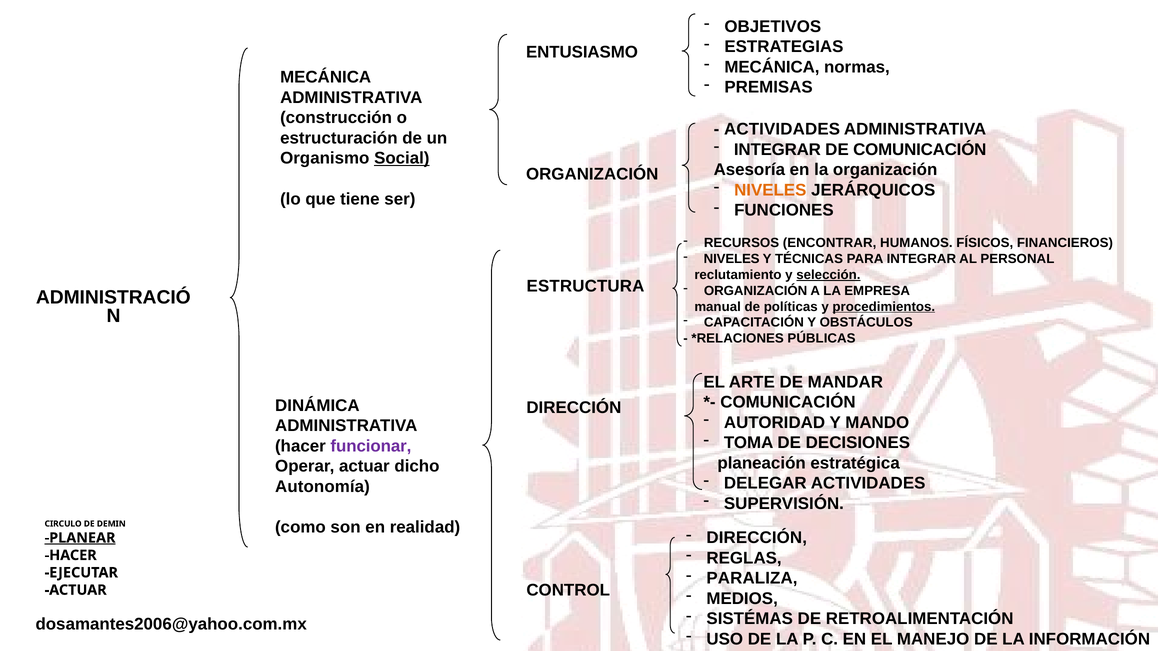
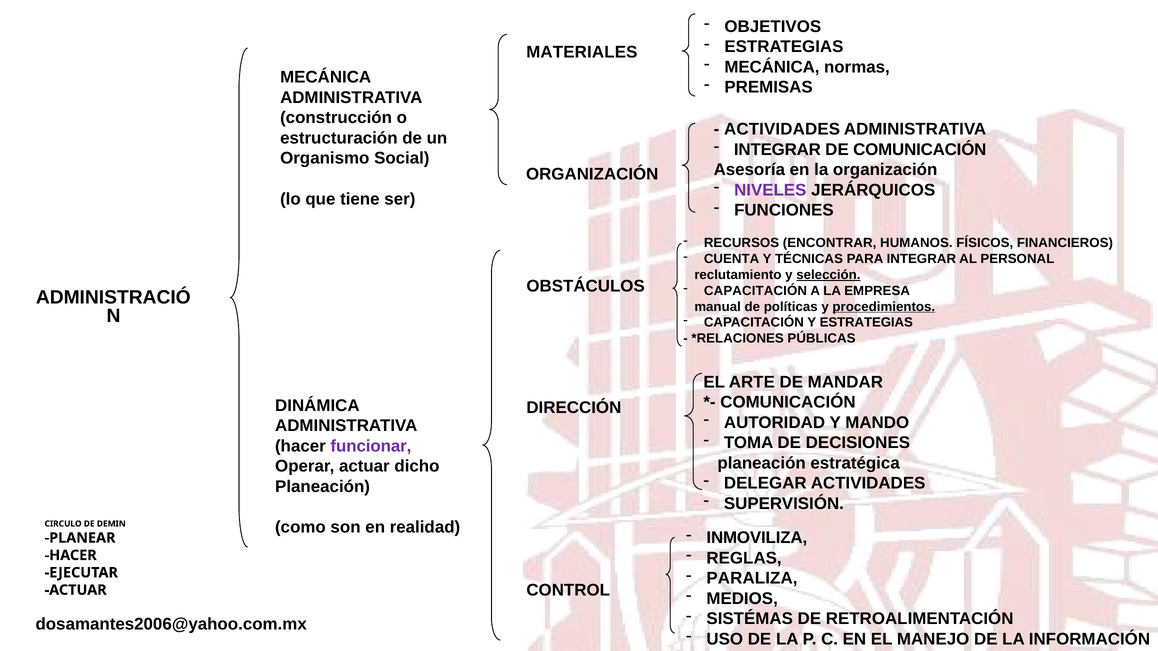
ENTUSIASMO: ENTUSIASMO -> MATERIALES
Social underline: present -> none
NIVELES at (770, 190) colour: orange -> purple
NIVELES at (732, 259): NIVELES -> CUENTA
ESTRUCTURA: ESTRUCTURA -> OBSTÁCULOS
ORGANIZACIÓN at (756, 291): ORGANIZACIÓN -> CAPACITACIÓN
Y OBSTÁCULOS: OBSTÁCULOS -> ESTRATEGIAS
Autonomía at (322, 487): Autonomía -> Planeación
DIRECCIÓN at (757, 538): DIRECCIÓN -> INMOVILIZA
PLANEAR underline: present -> none
